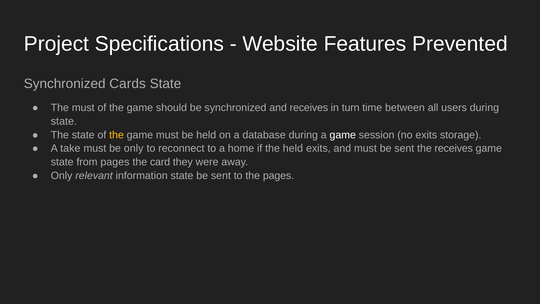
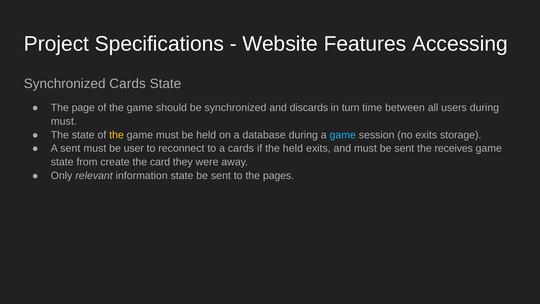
Prevented: Prevented -> Accessing
The must: must -> page
and receives: receives -> discards
state at (64, 121): state -> must
game at (343, 135) colour: white -> light blue
A take: take -> sent
be only: only -> user
a home: home -> cards
from pages: pages -> create
